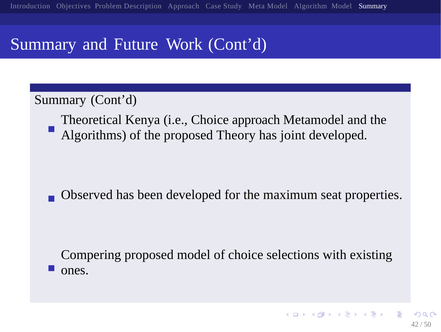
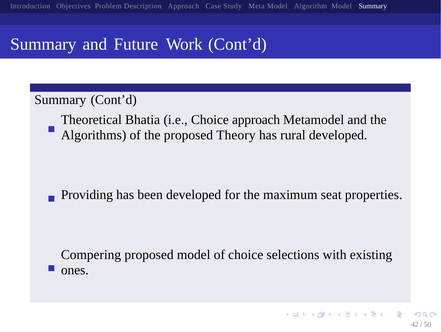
Kenya: Kenya -> Bhatia
joint: joint -> rural
Observed: Observed -> Providing
